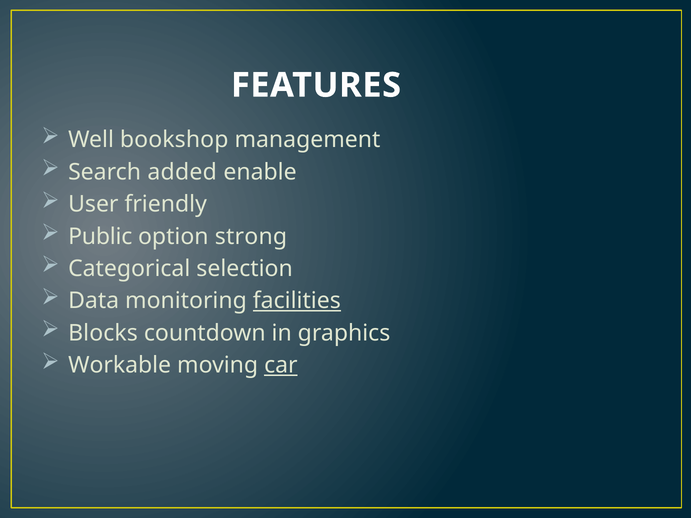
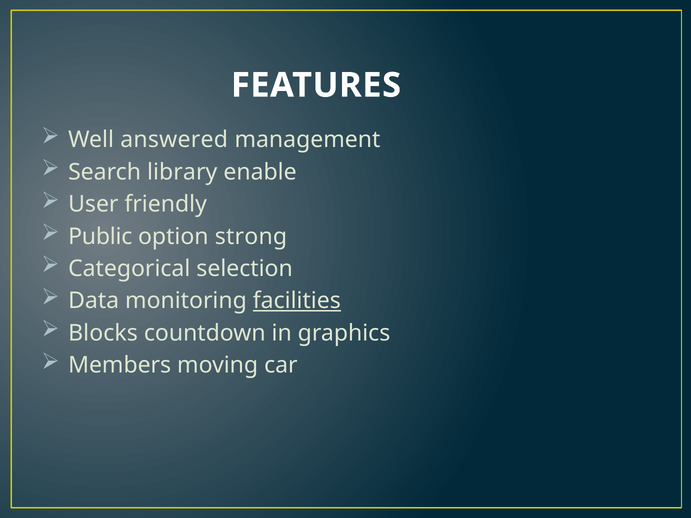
bookshop: bookshop -> answered
added: added -> library
Workable: Workable -> Members
car underline: present -> none
